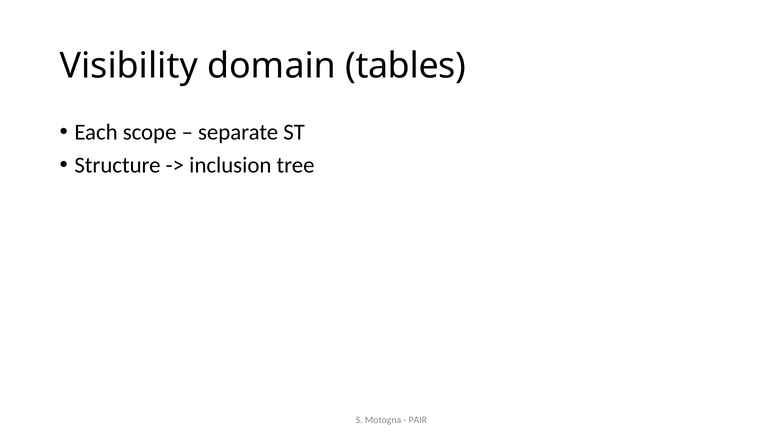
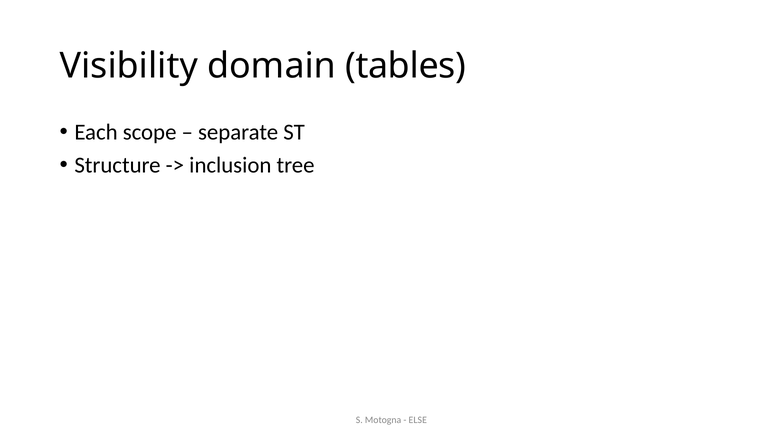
PAIR: PAIR -> ELSE
